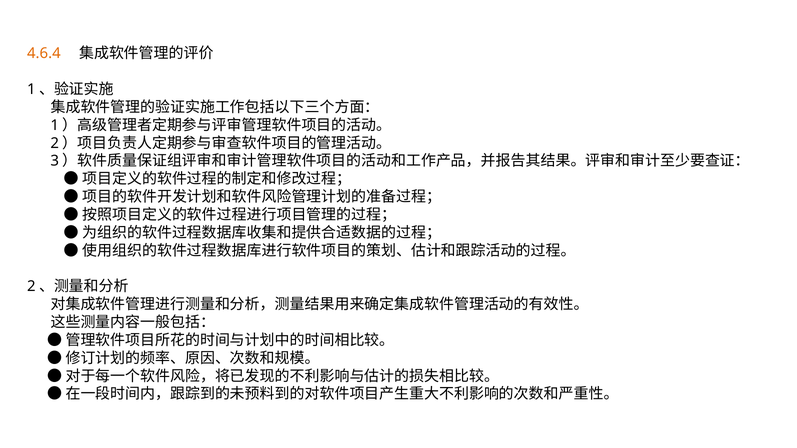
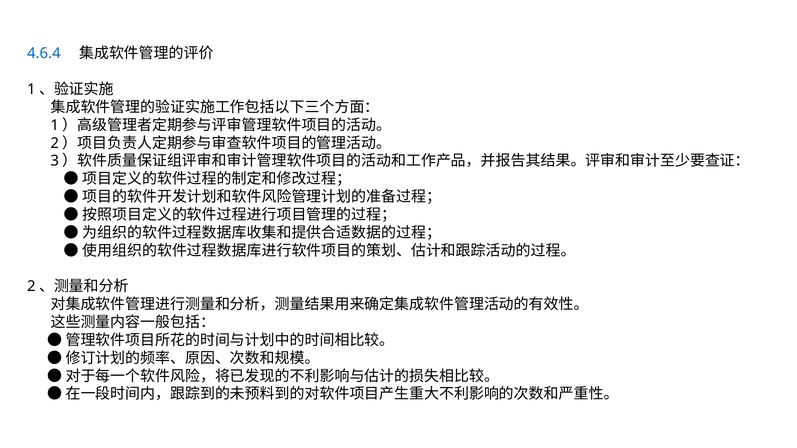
4.6.4 colour: orange -> blue
